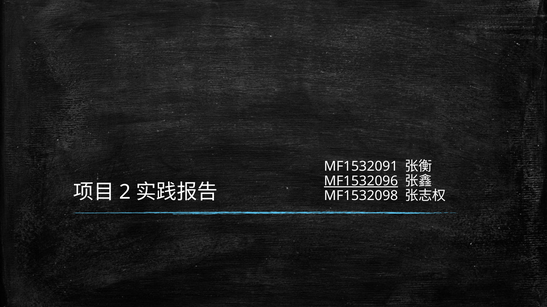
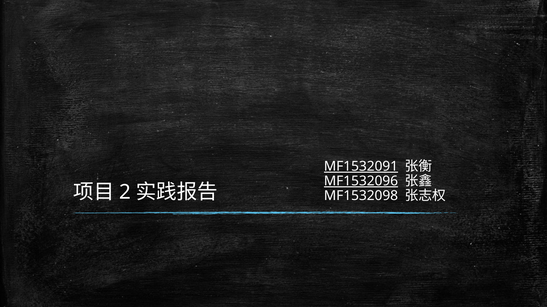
MF1532091 underline: none -> present
